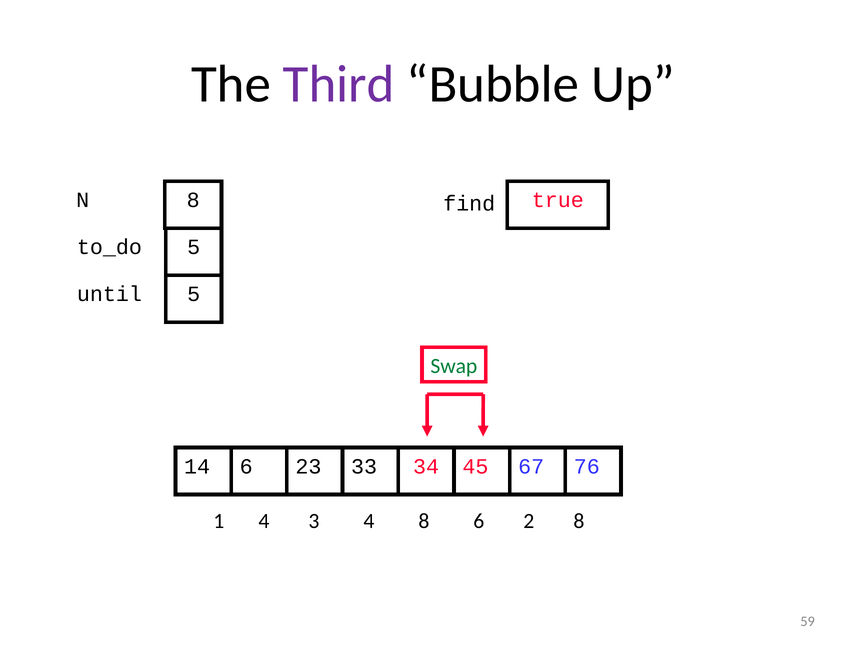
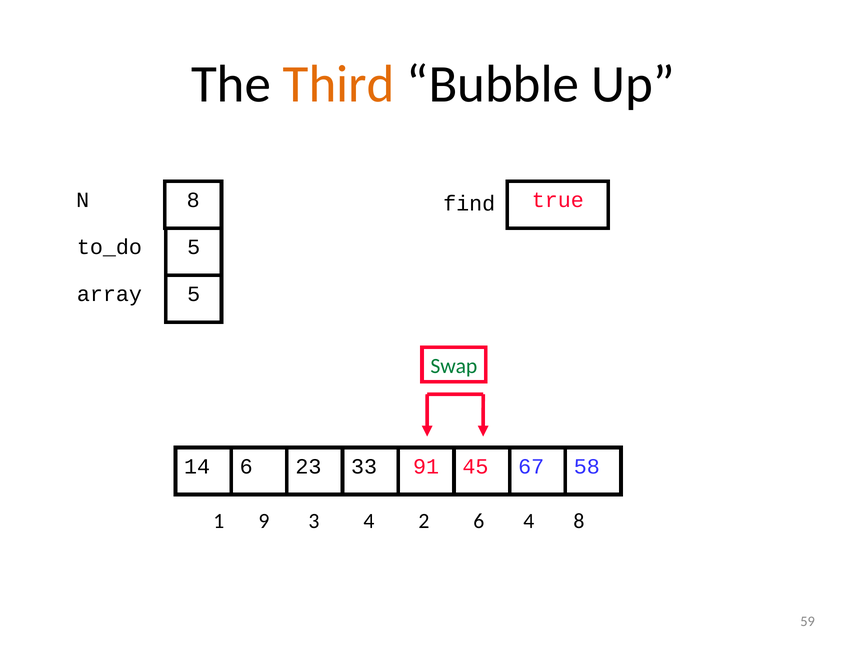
Third colour: purple -> orange
until: until -> array
34: 34 -> 91
76: 76 -> 58
1 4: 4 -> 9
4 8: 8 -> 2
6 2: 2 -> 4
